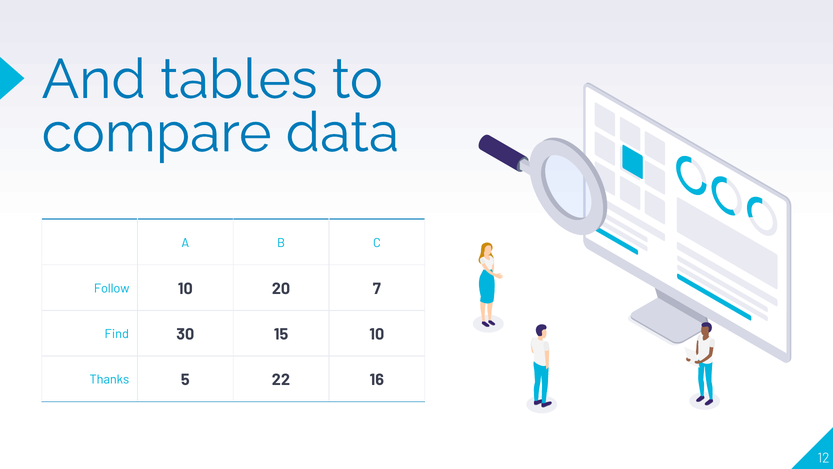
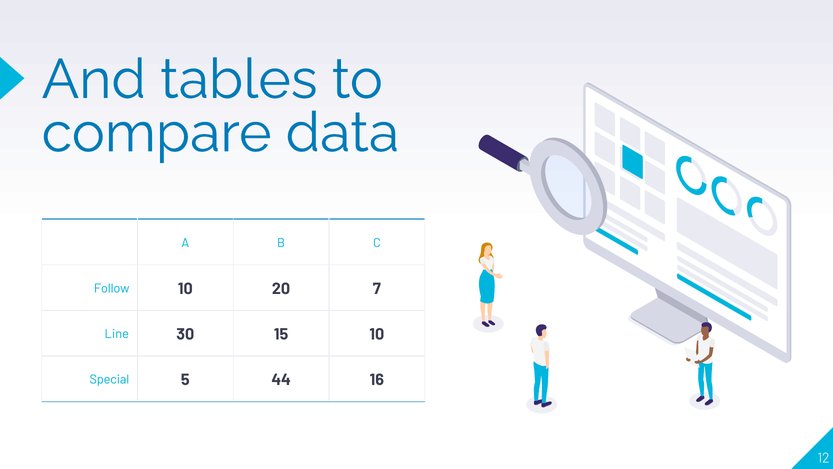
Find: Find -> Line
Thanks: Thanks -> Special
22: 22 -> 44
